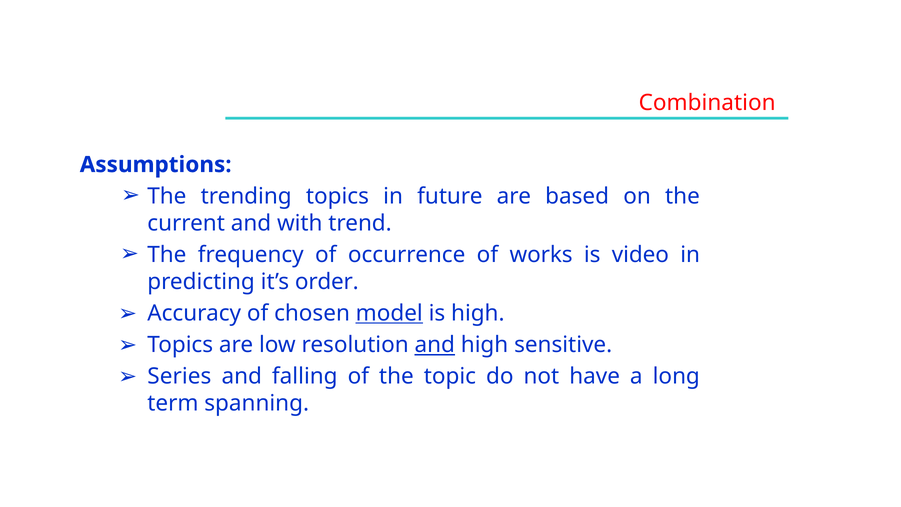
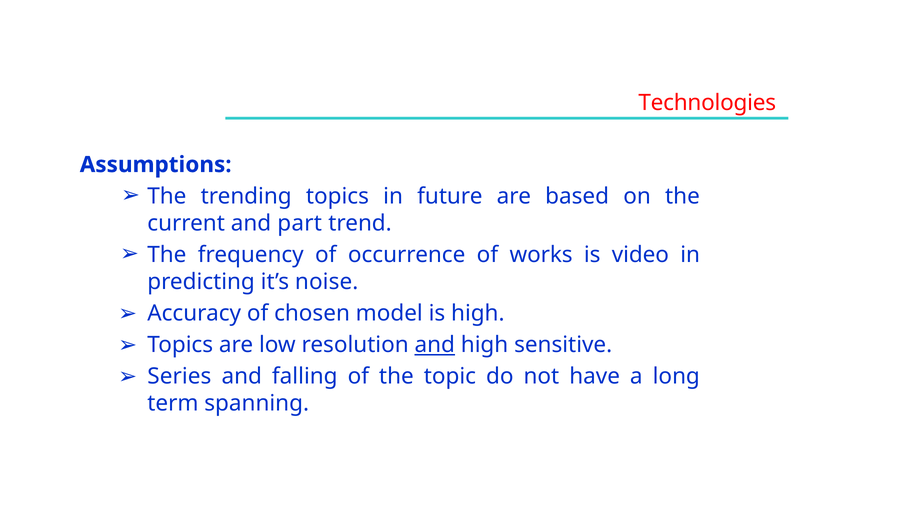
Combination: Combination -> Technologies
with: with -> part
order: order -> noise
model underline: present -> none
